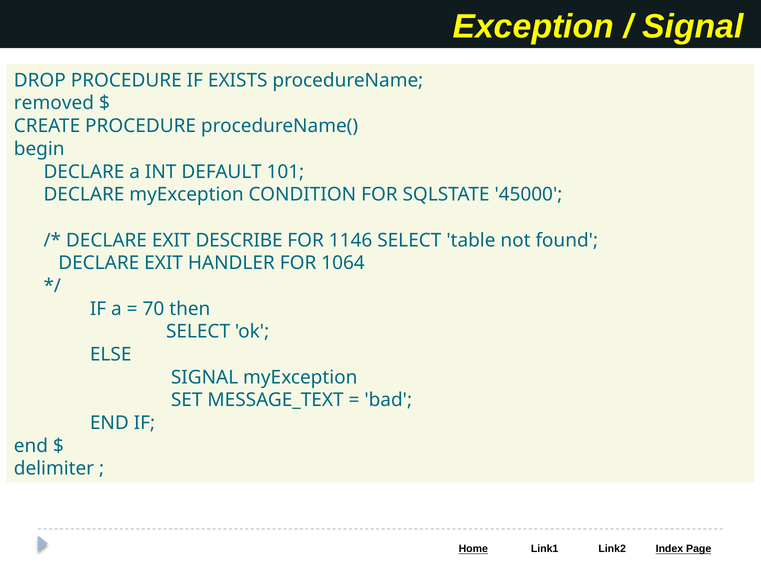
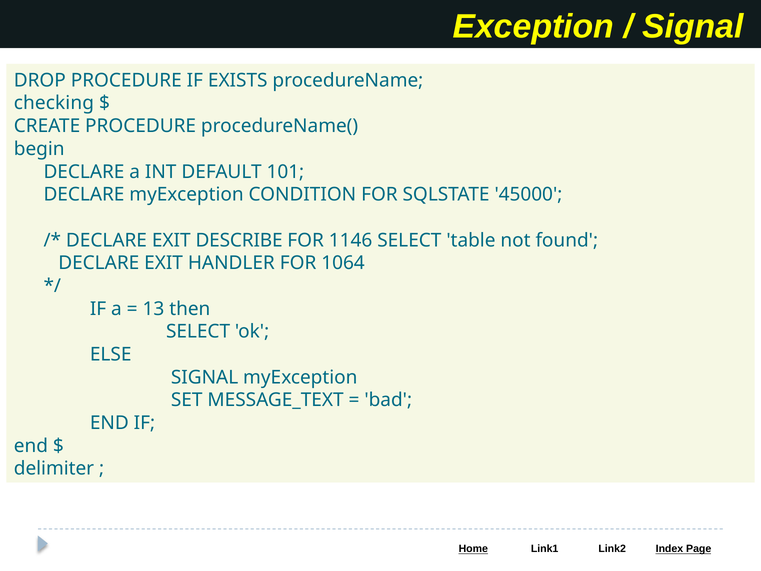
removed: removed -> checking
70: 70 -> 13
